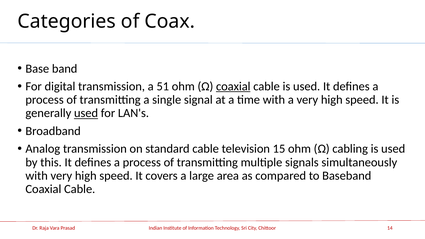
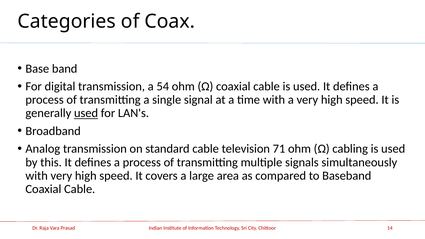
51: 51 -> 54
coaxial at (233, 86) underline: present -> none
15: 15 -> 71
